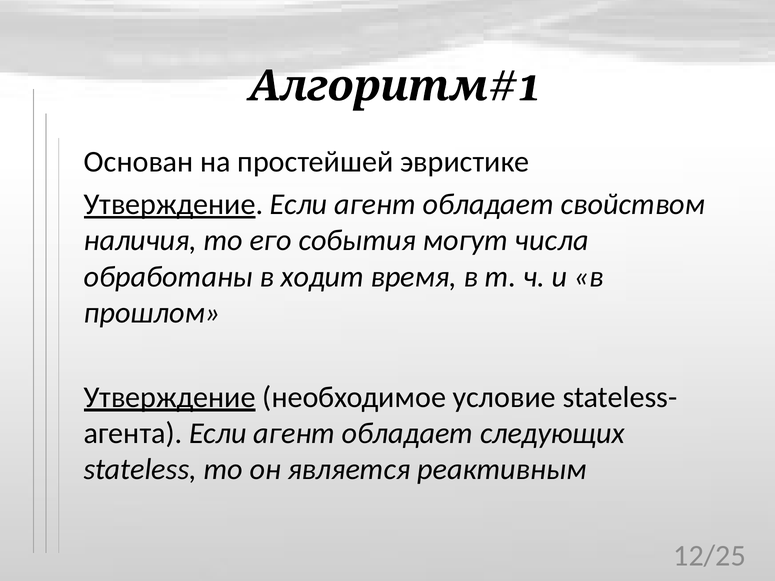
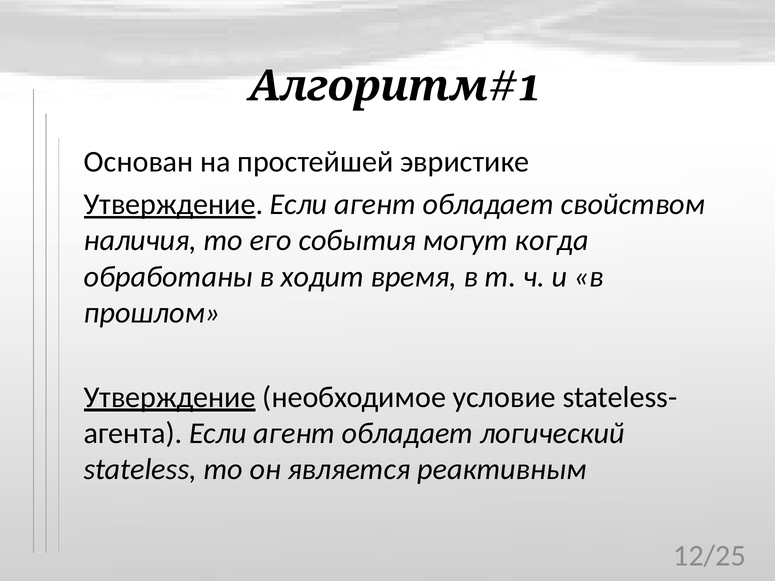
числа: числа -> когда
следующих: следующих -> логический
